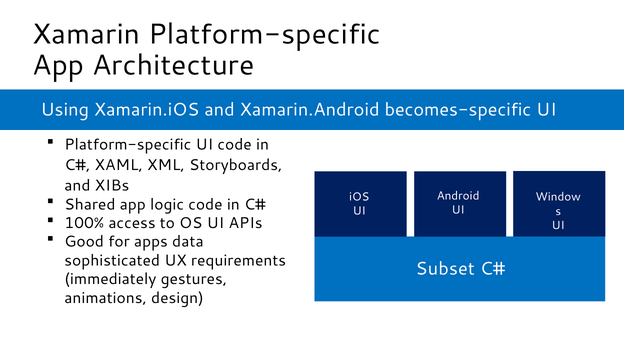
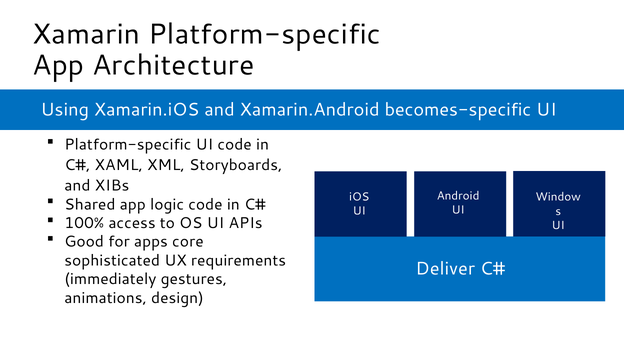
data: data -> core
Subset: Subset -> Deliver
